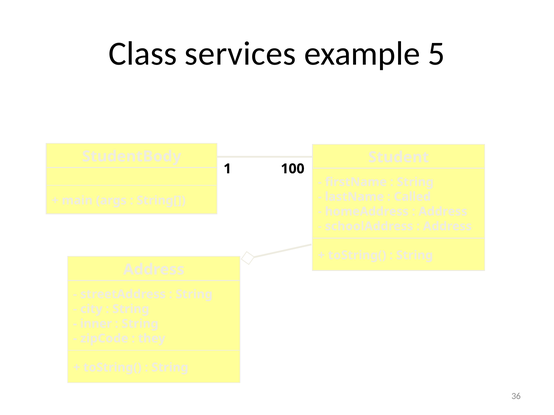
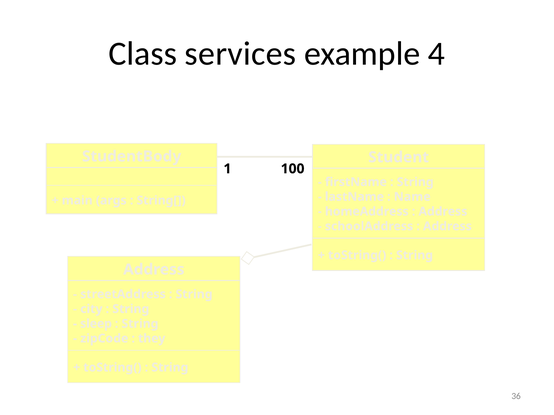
5: 5 -> 4
Called: Called -> Name
inner: inner -> sleep
